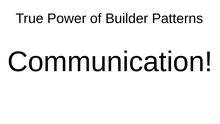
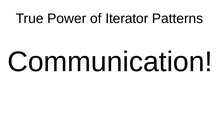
Builder: Builder -> Iterator
